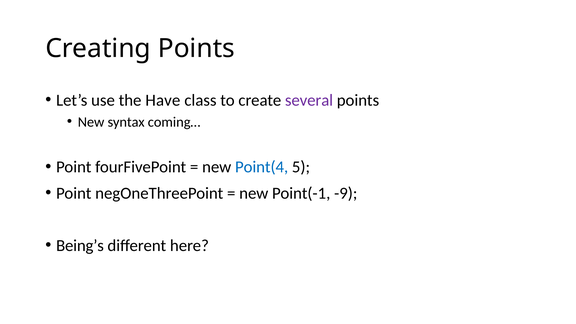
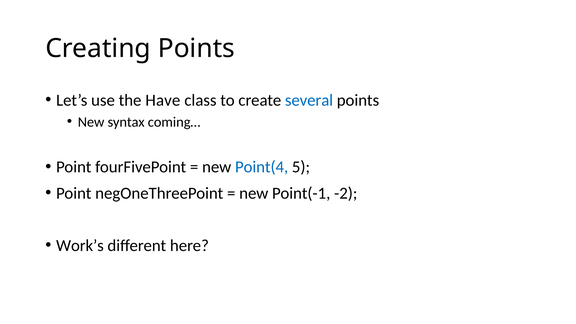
several colour: purple -> blue
-9: -9 -> -2
Being’s: Being’s -> Work’s
